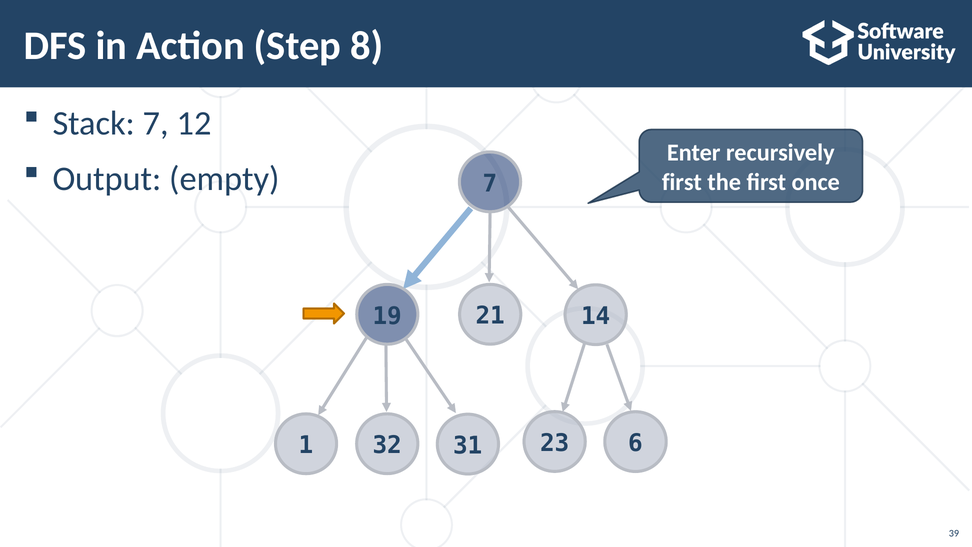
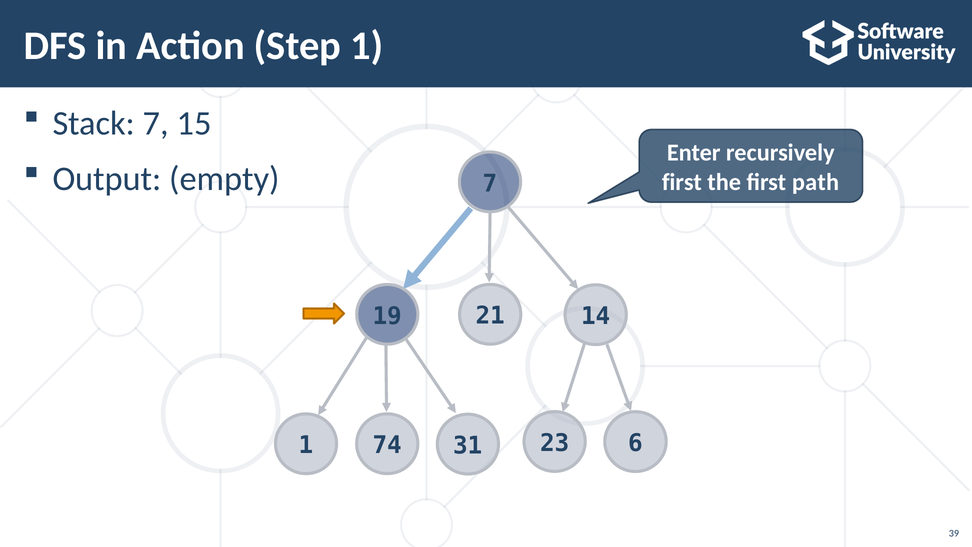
Step 8: 8 -> 1
12: 12 -> 15
once: once -> path
32: 32 -> 74
